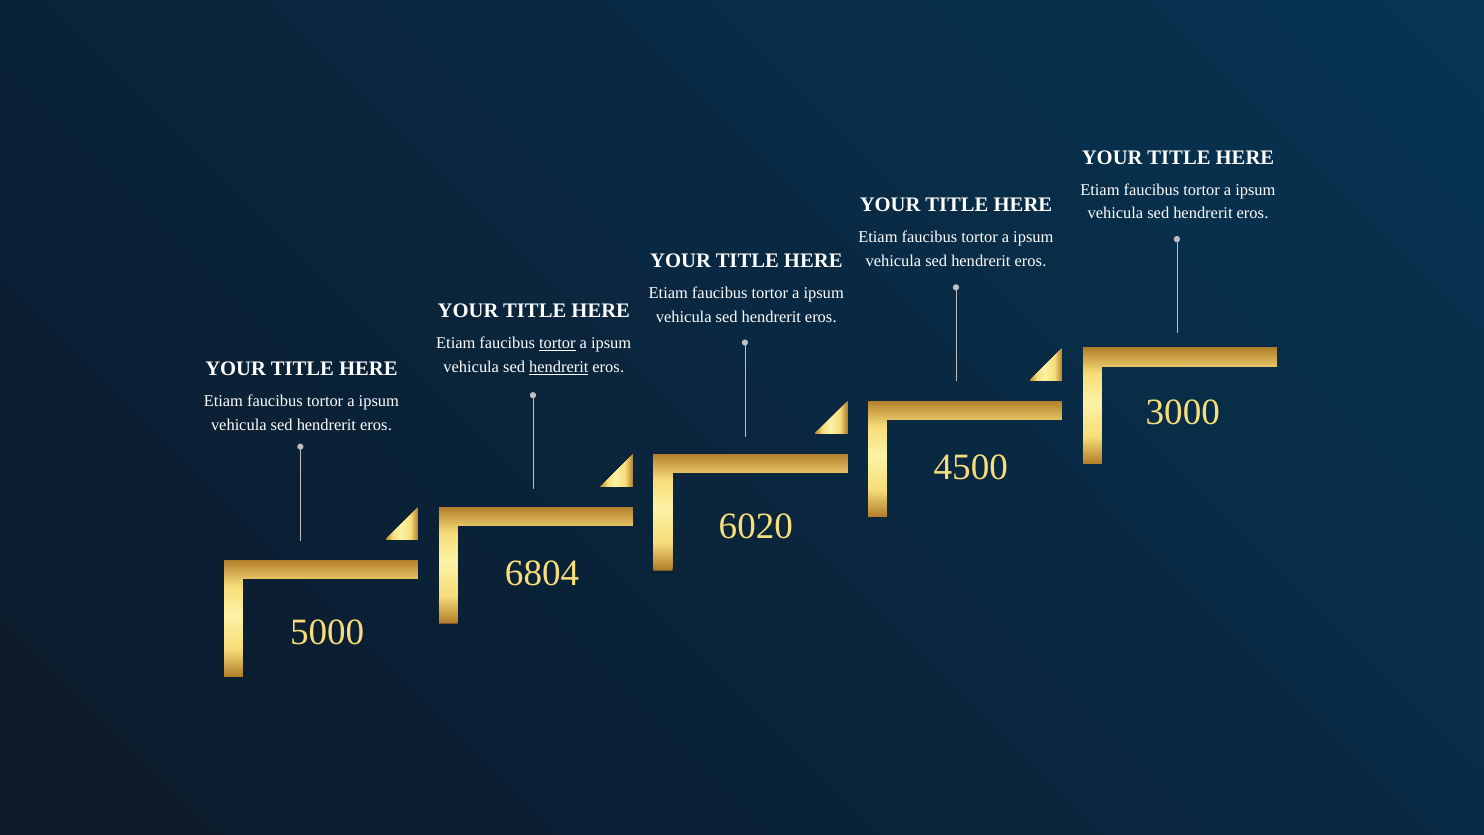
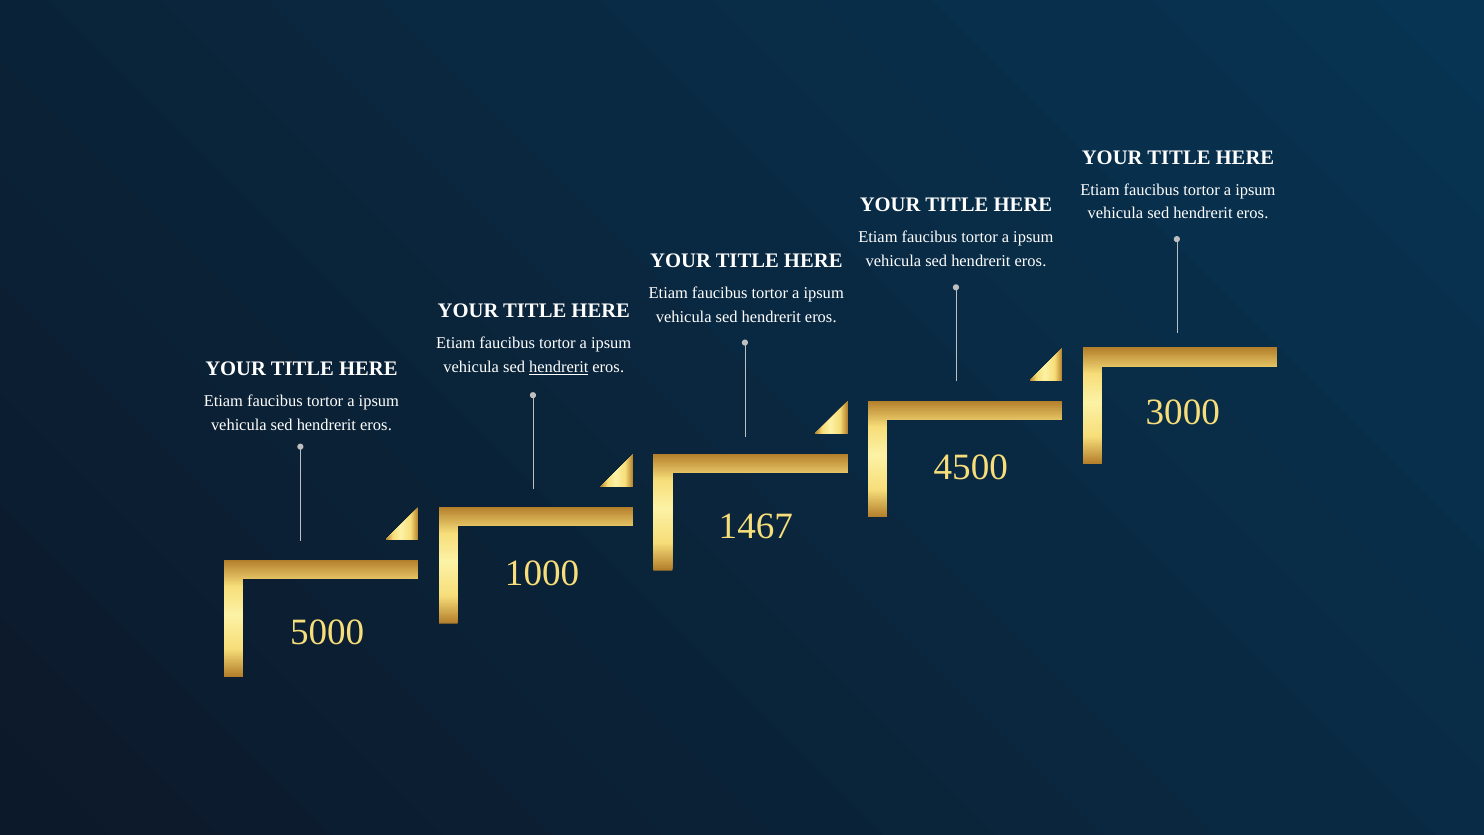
tortor at (557, 343) underline: present -> none
6020: 6020 -> 1467
6804: 6804 -> 1000
